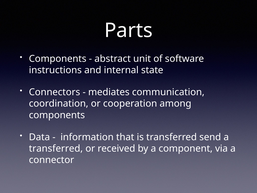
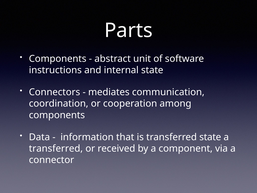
transferred send: send -> state
